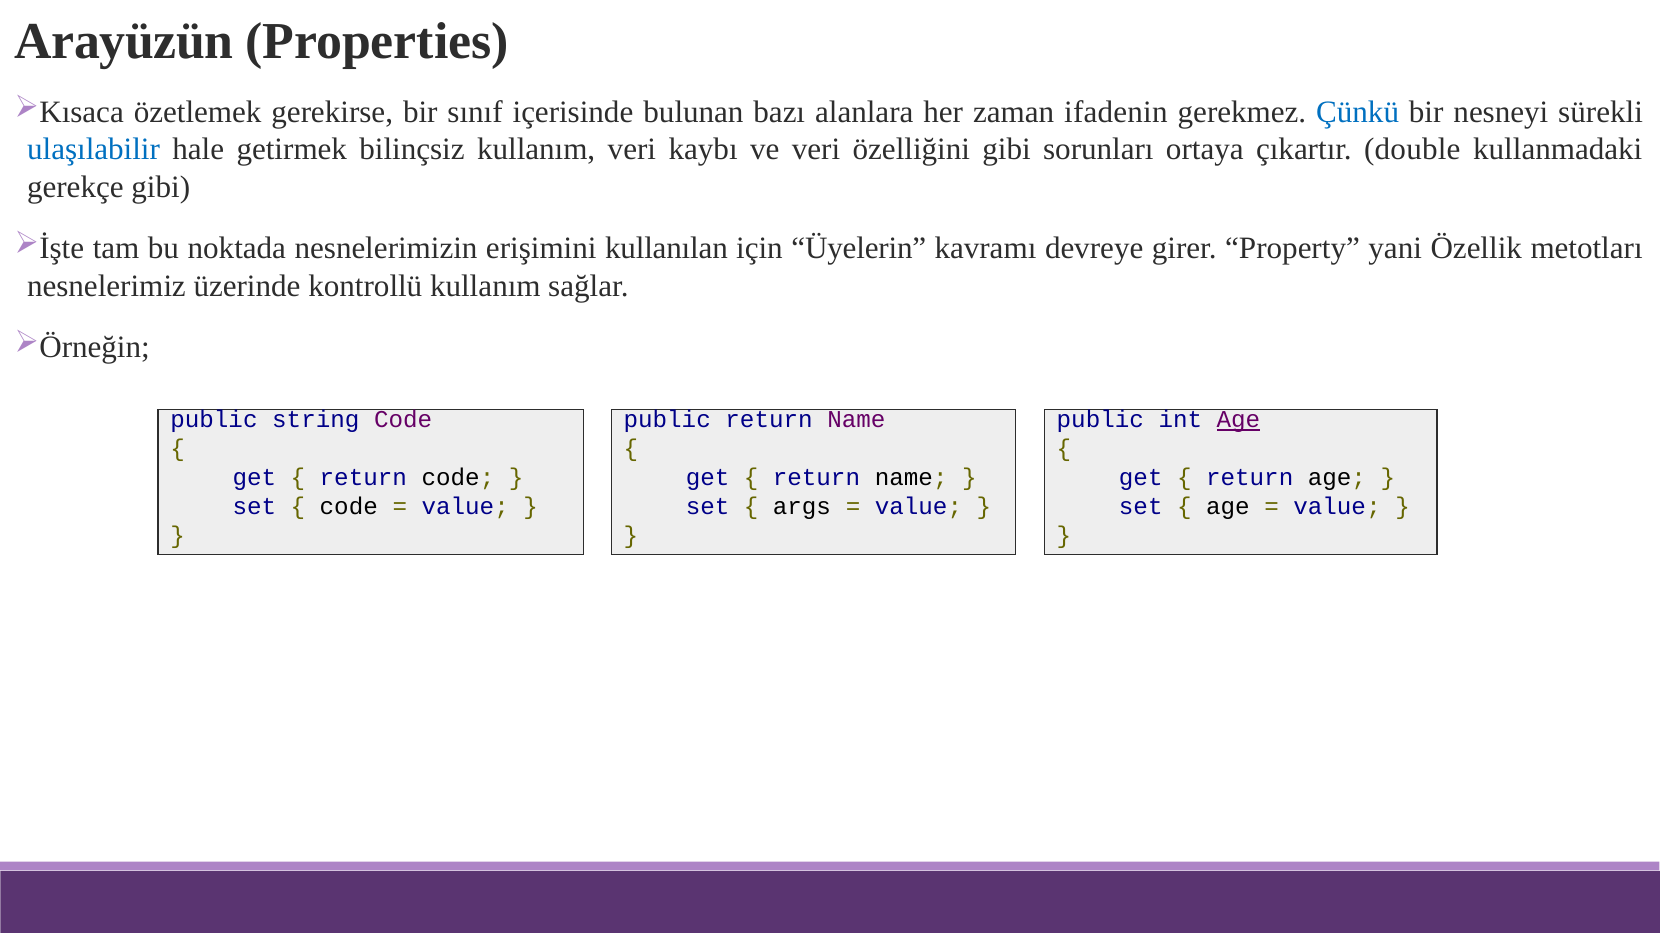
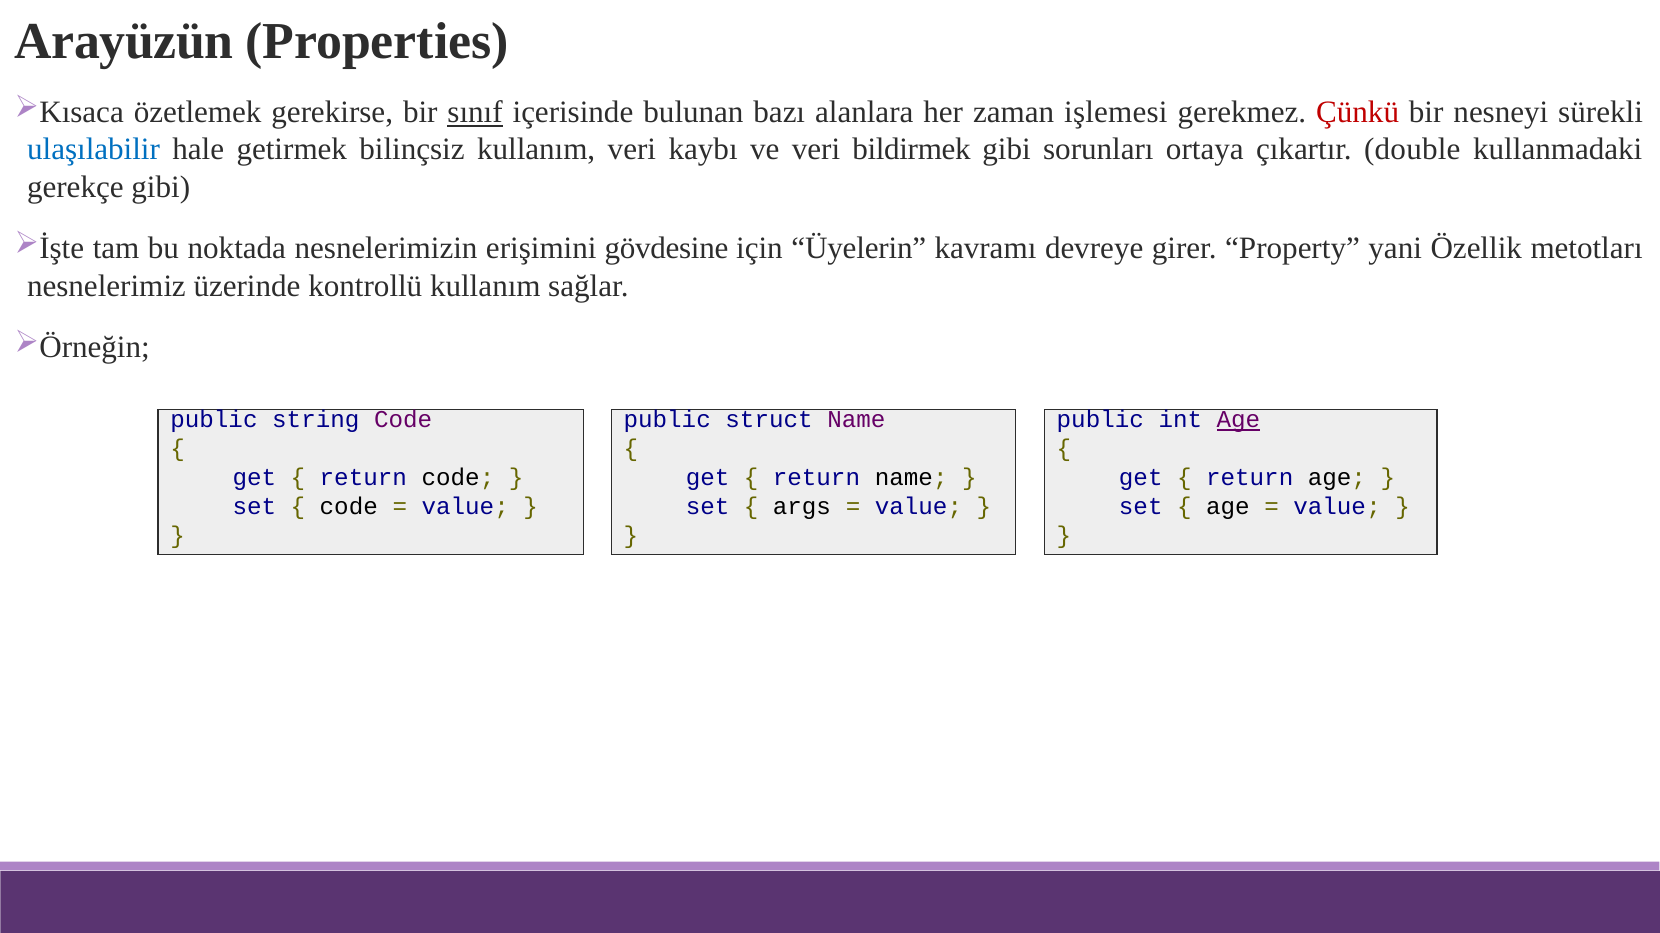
sınıf underline: none -> present
ifadenin: ifadenin -> işlemesi
Çünkü colour: blue -> red
özelliğini: özelliğini -> bildirmek
kullanılan: kullanılan -> gövdesine
public return: return -> struct
